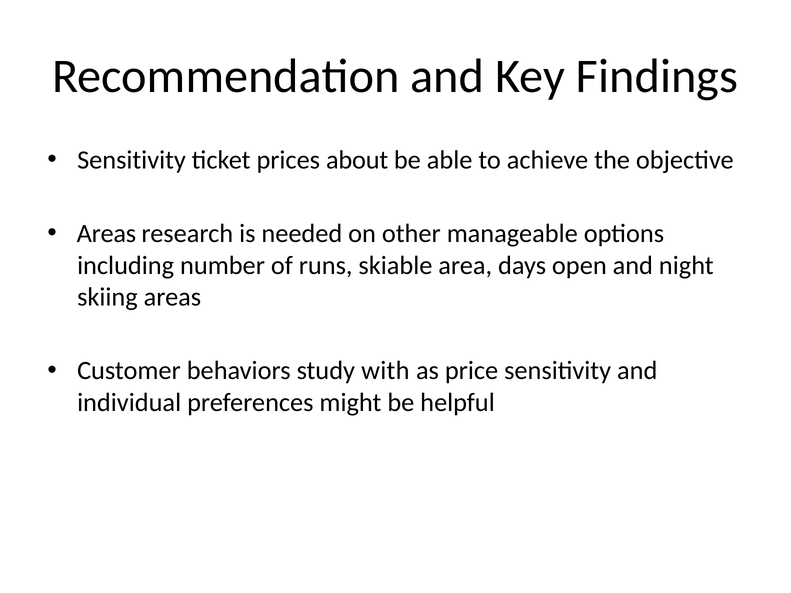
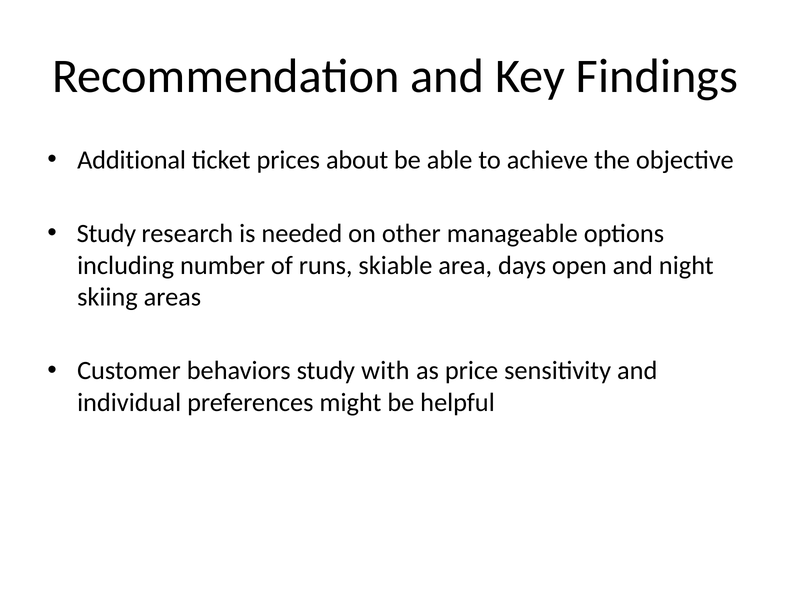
Sensitivity at (131, 160): Sensitivity -> Additional
Areas at (106, 234): Areas -> Study
